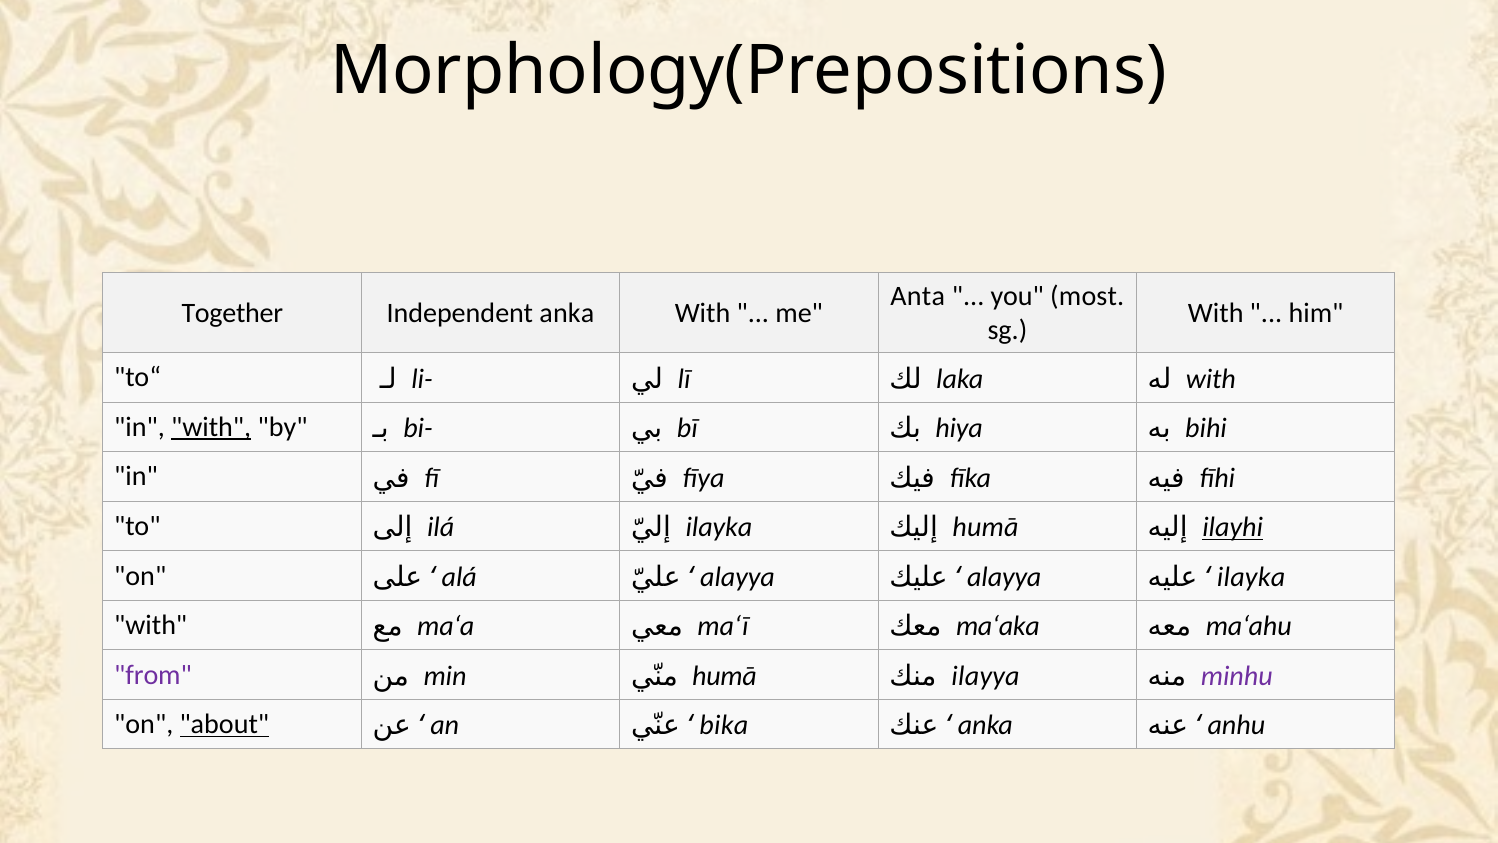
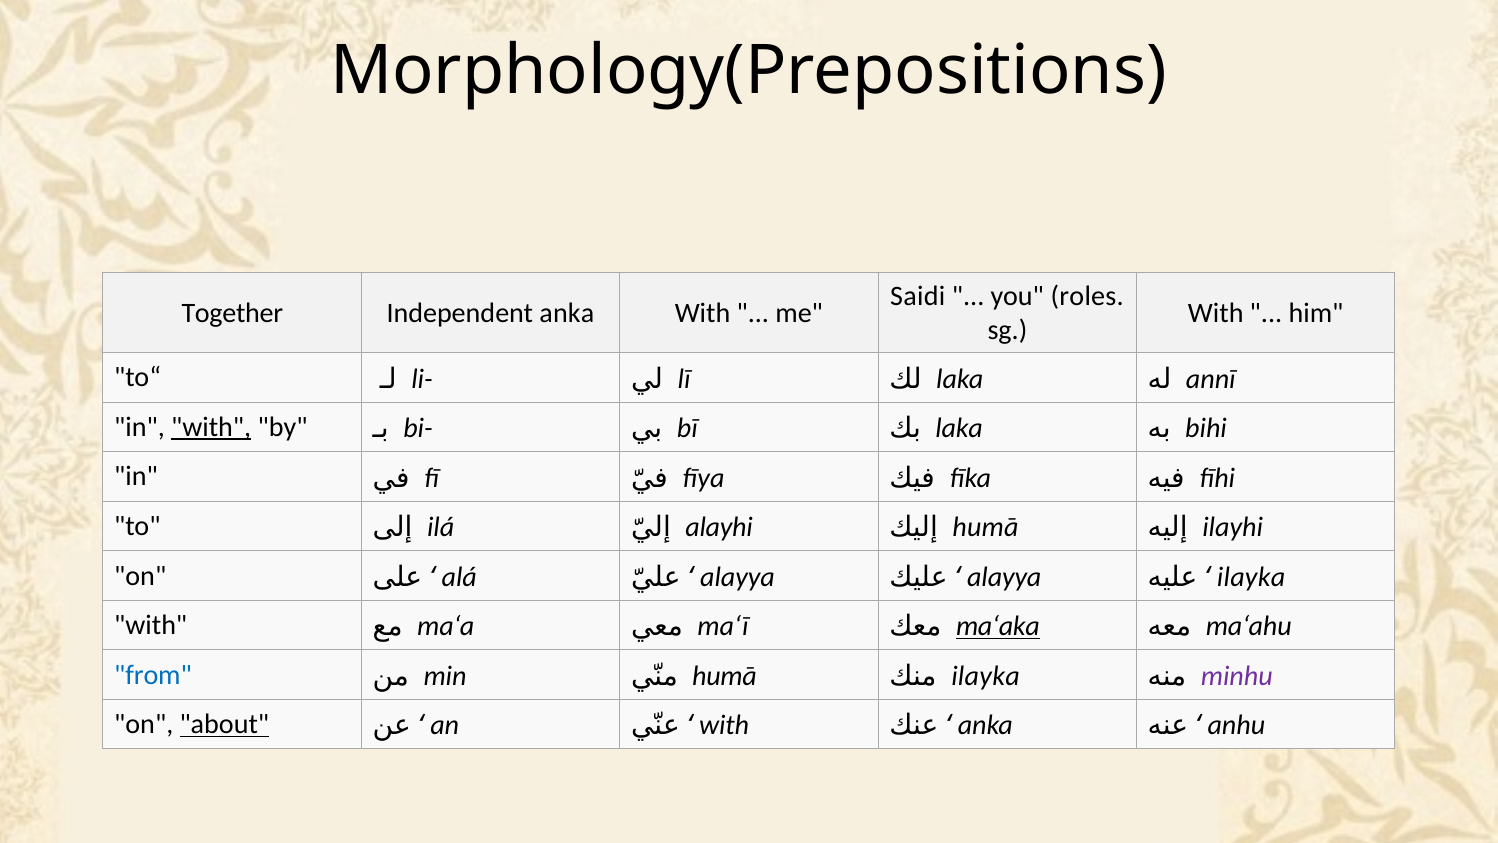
Anta: Anta -> Saidi
most: most -> roles
with at (1211, 379): with -> annī
hiya at (959, 428): hiya -> laka
ilayka at (719, 527): ilayka -> alayhi
ilayhi underline: present -> none
ma‘aka underline: none -> present
from colour: purple -> blue
ilayya at (986, 676): ilayya -> ilayka
bika at (724, 725): bika -> with
